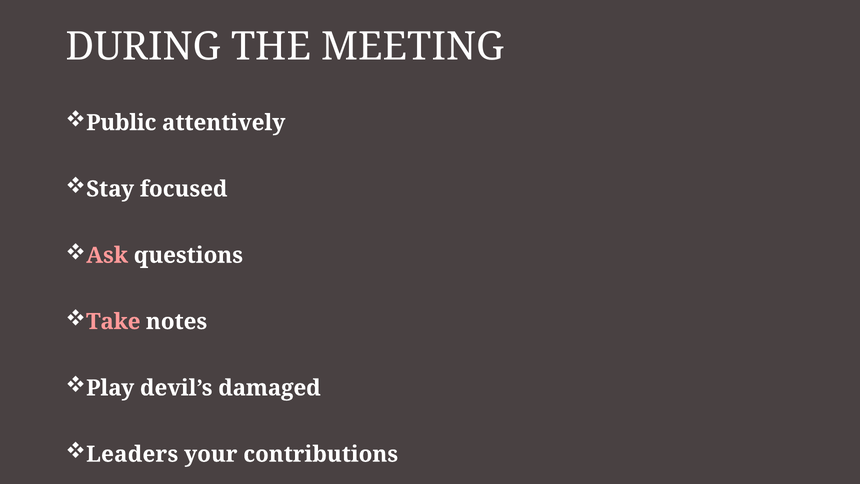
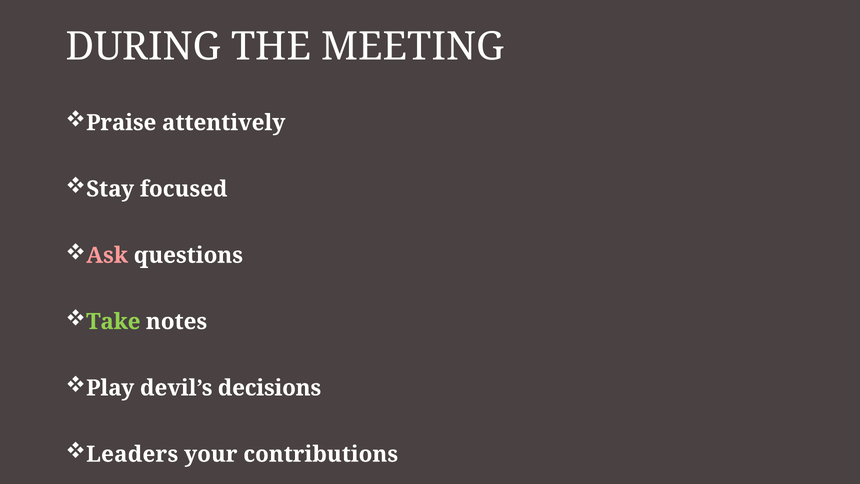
Public: Public -> Praise
Take colour: pink -> light green
damaged: damaged -> decisions
